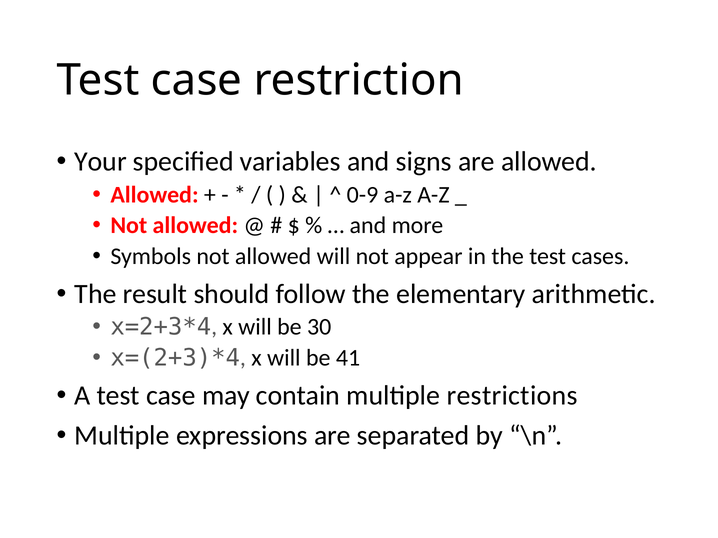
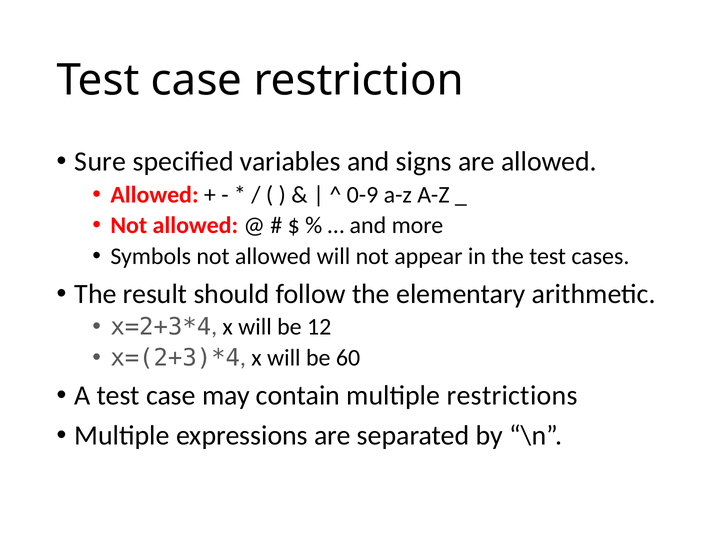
Your: Your -> Sure
30: 30 -> 12
41: 41 -> 60
